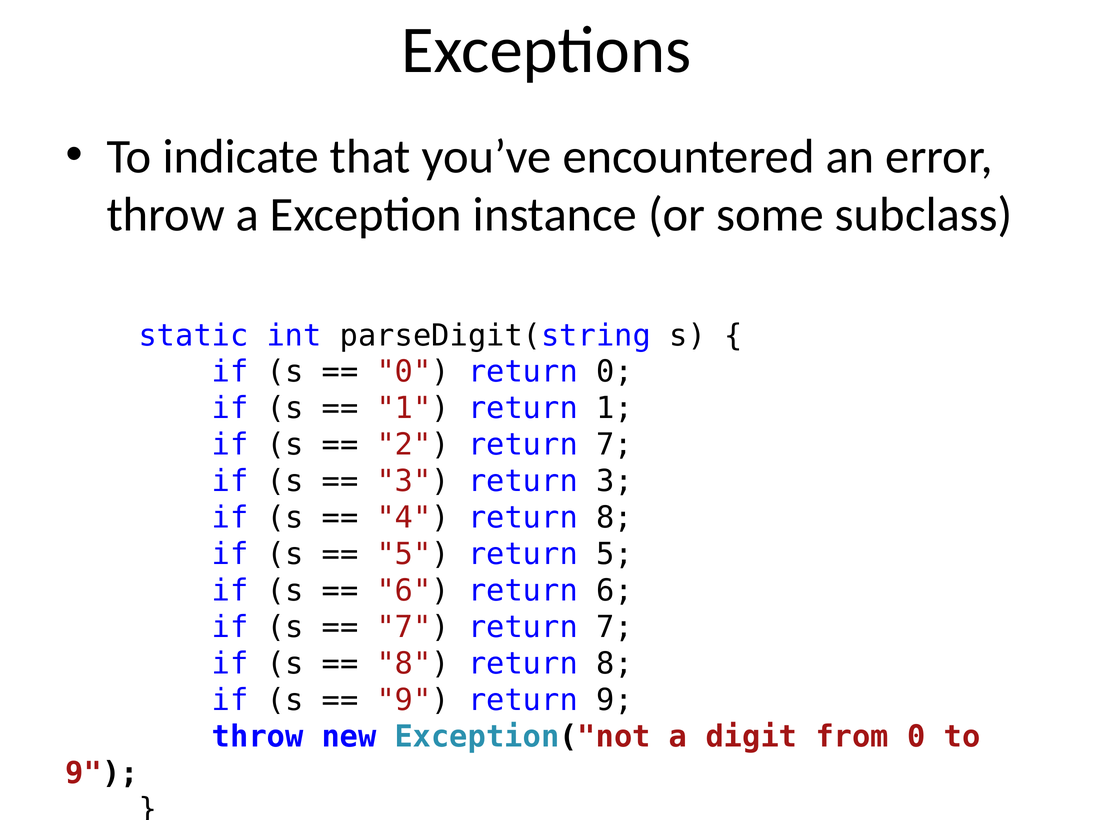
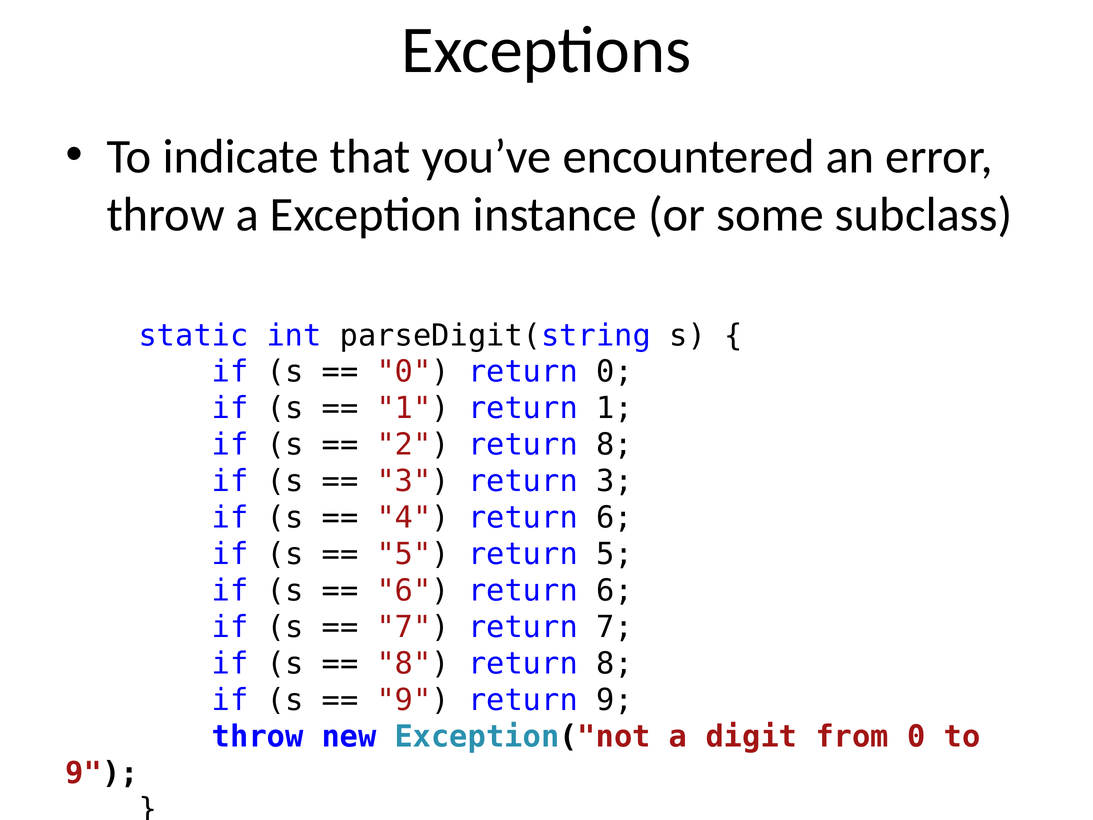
2 return 7: 7 -> 8
4 return 8: 8 -> 6
